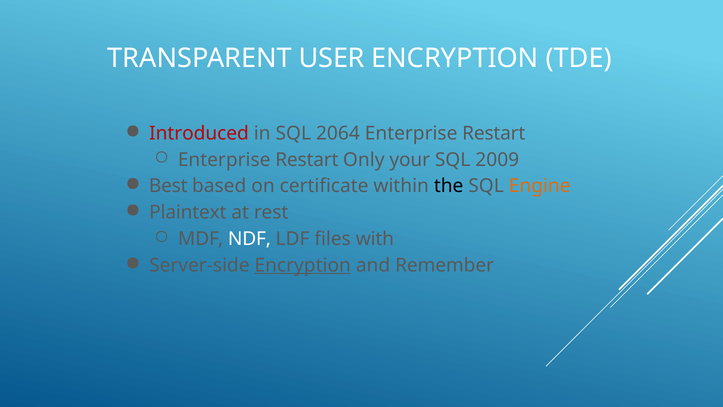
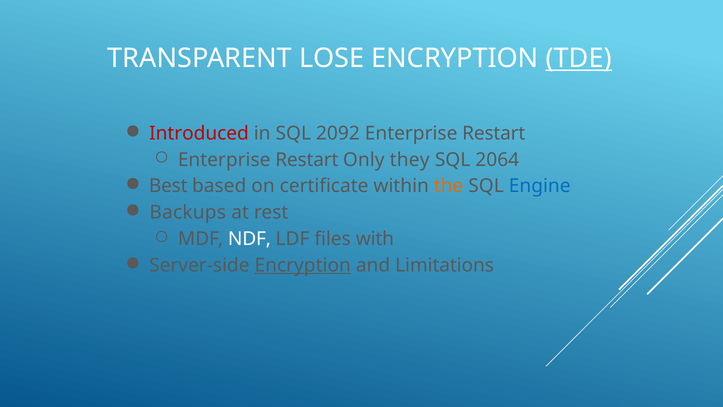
USER: USER -> LOSE
TDE underline: none -> present
2064: 2064 -> 2092
your: your -> they
2009: 2009 -> 2064
the colour: black -> orange
Engine colour: orange -> blue
Plaintext: Plaintext -> Backups
Remember: Remember -> Limitations
